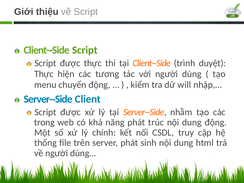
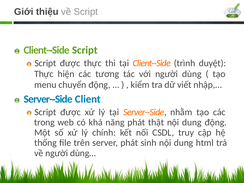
will: will -> viết
trúc: trúc -> thật
